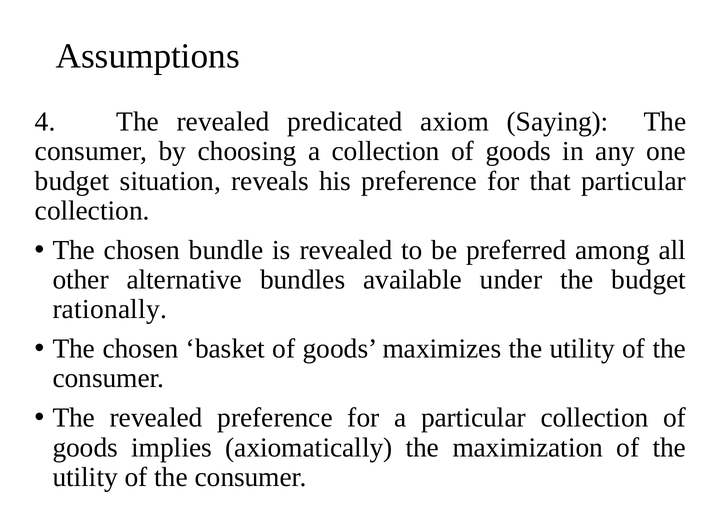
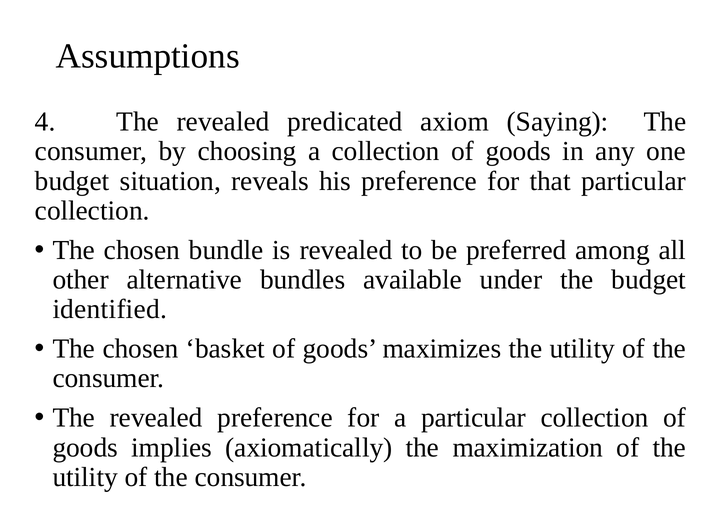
rationally: rationally -> identified
